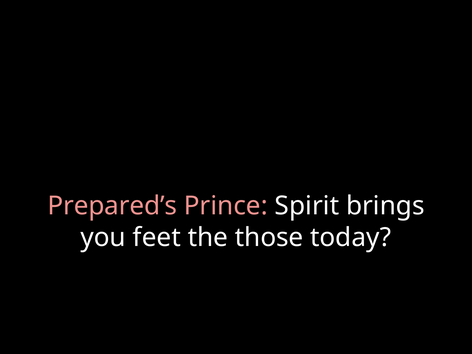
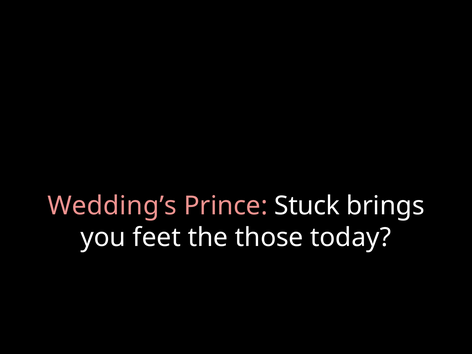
Prepared’s: Prepared’s -> Wedding’s
Spirit: Spirit -> Stuck
